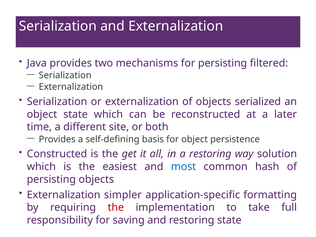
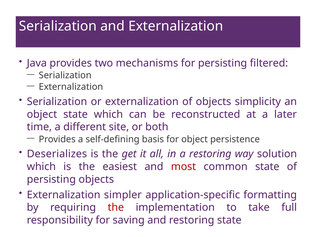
serialized: serialized -> simplicity
Constructed: Constructed -> Deserializes
most colour: blue -> red
common hash: hash -> state
